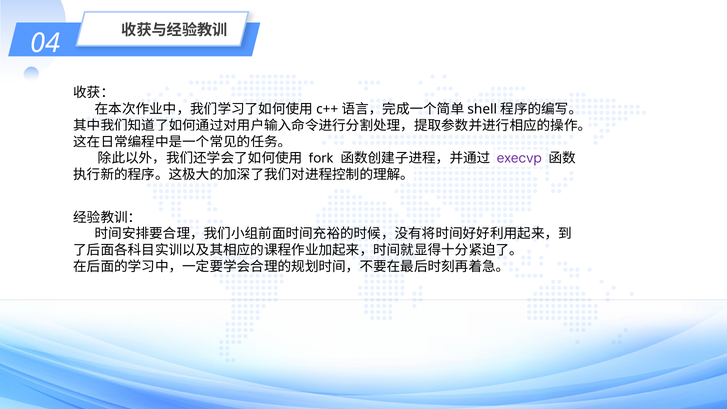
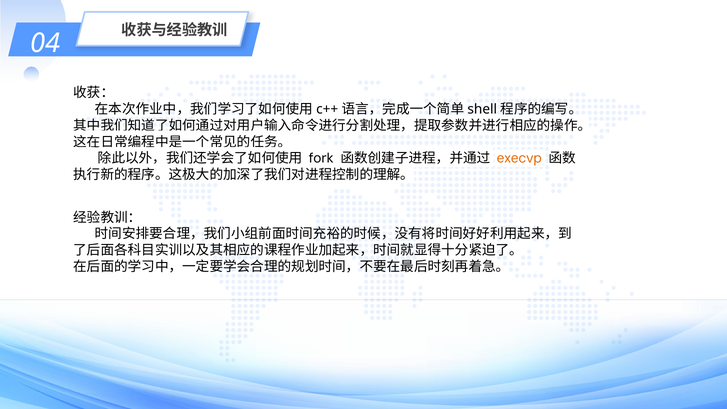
execvp colour: purple -> orange
